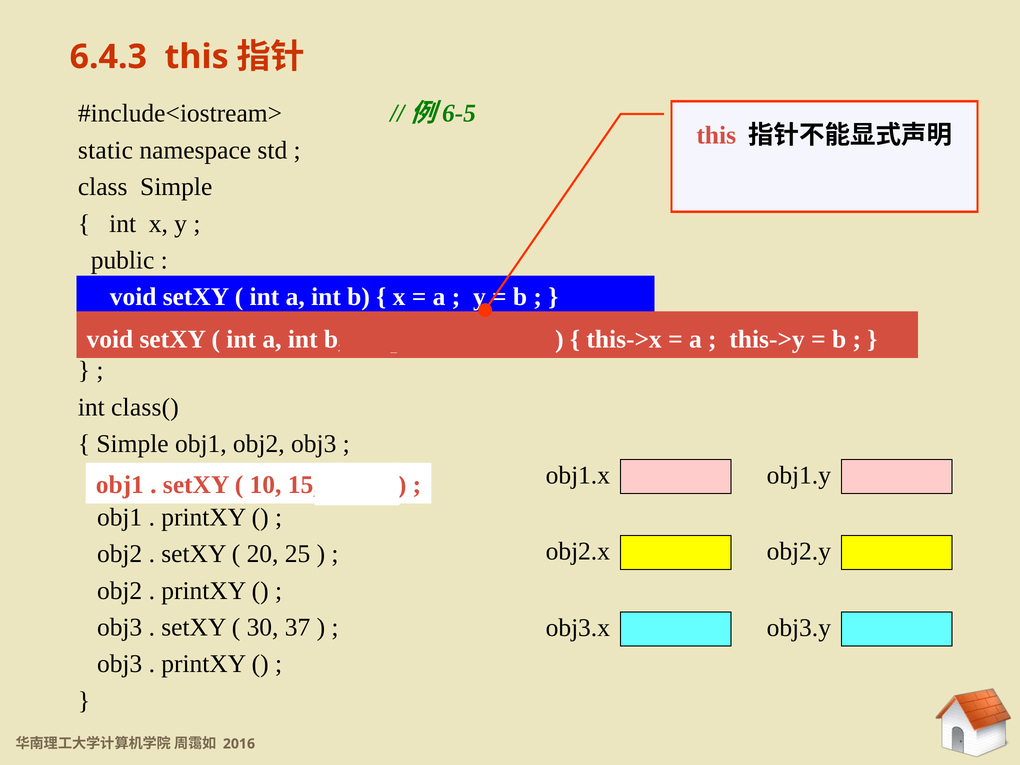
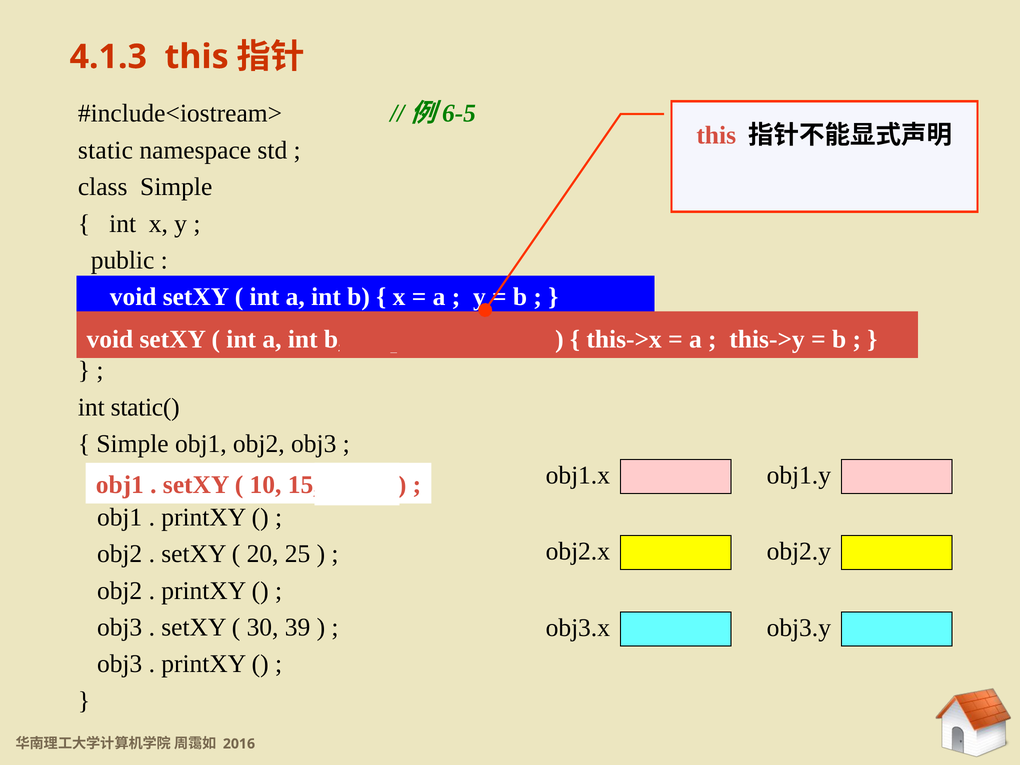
6.4.3: 6.4.3 -> 4.1.3
class(: class( -> static(
37: 37 -> 39
